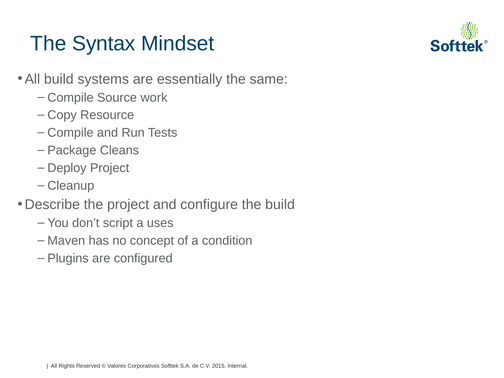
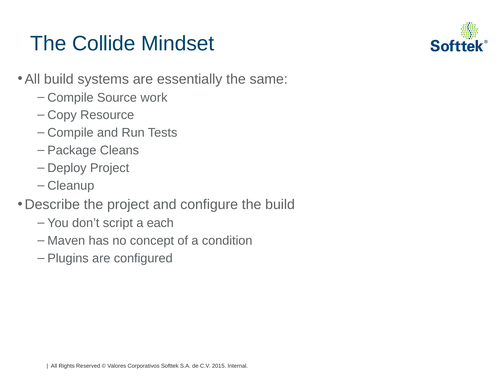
Syntax: Syntax -> Collide
uses: uses -> each
